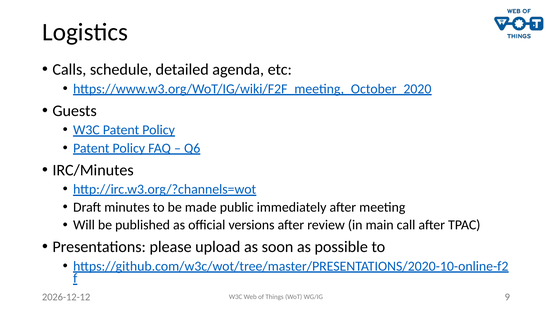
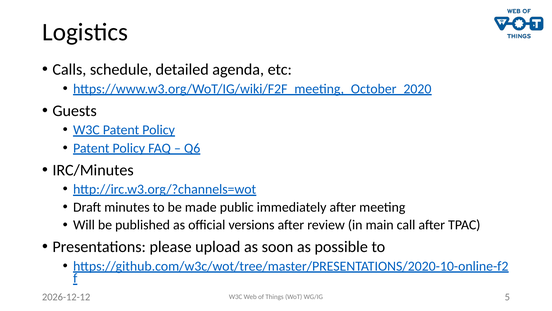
9: 9 -> 5
